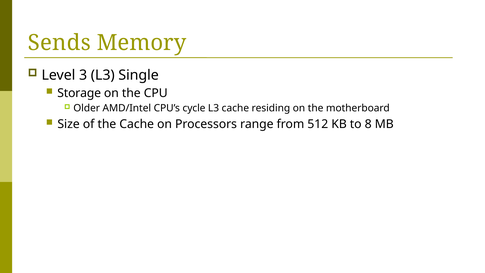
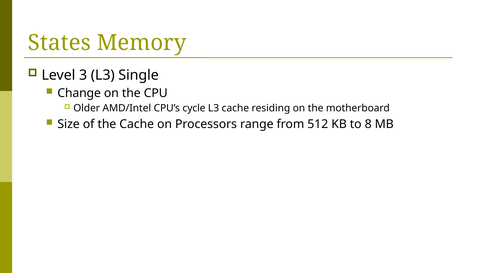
Sends: Sends -> States
Storage: Storage -> Change
